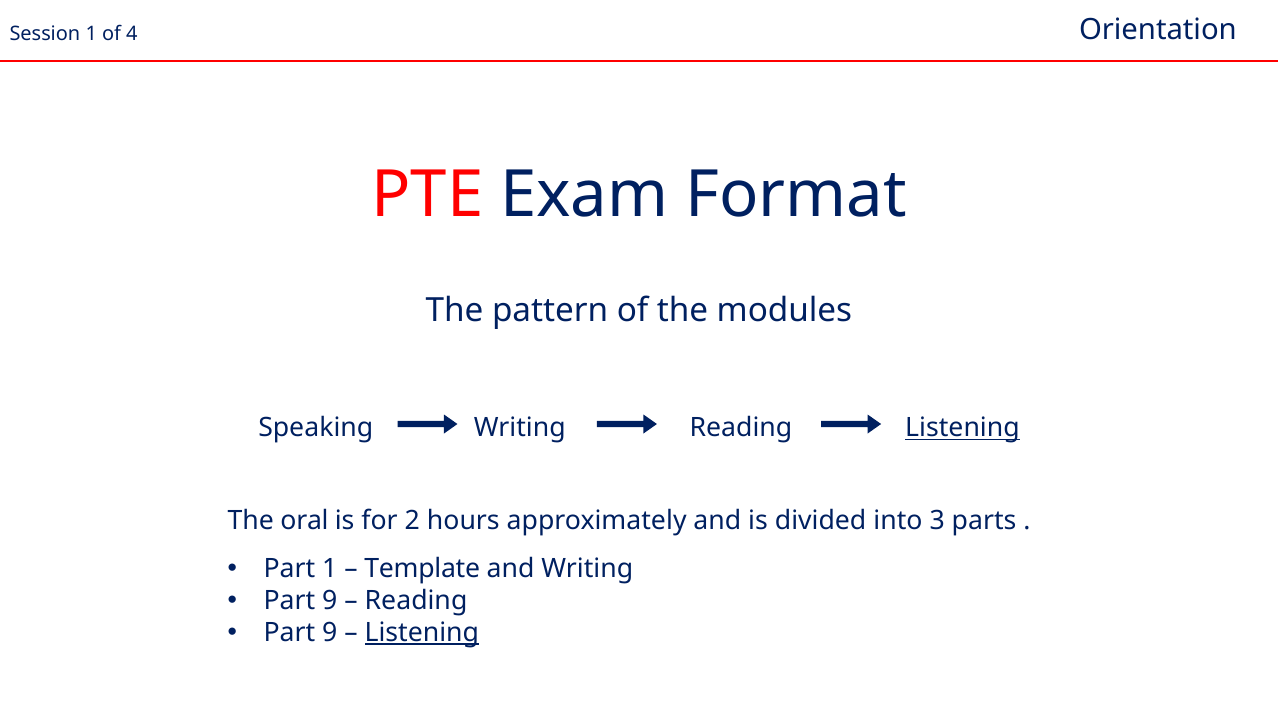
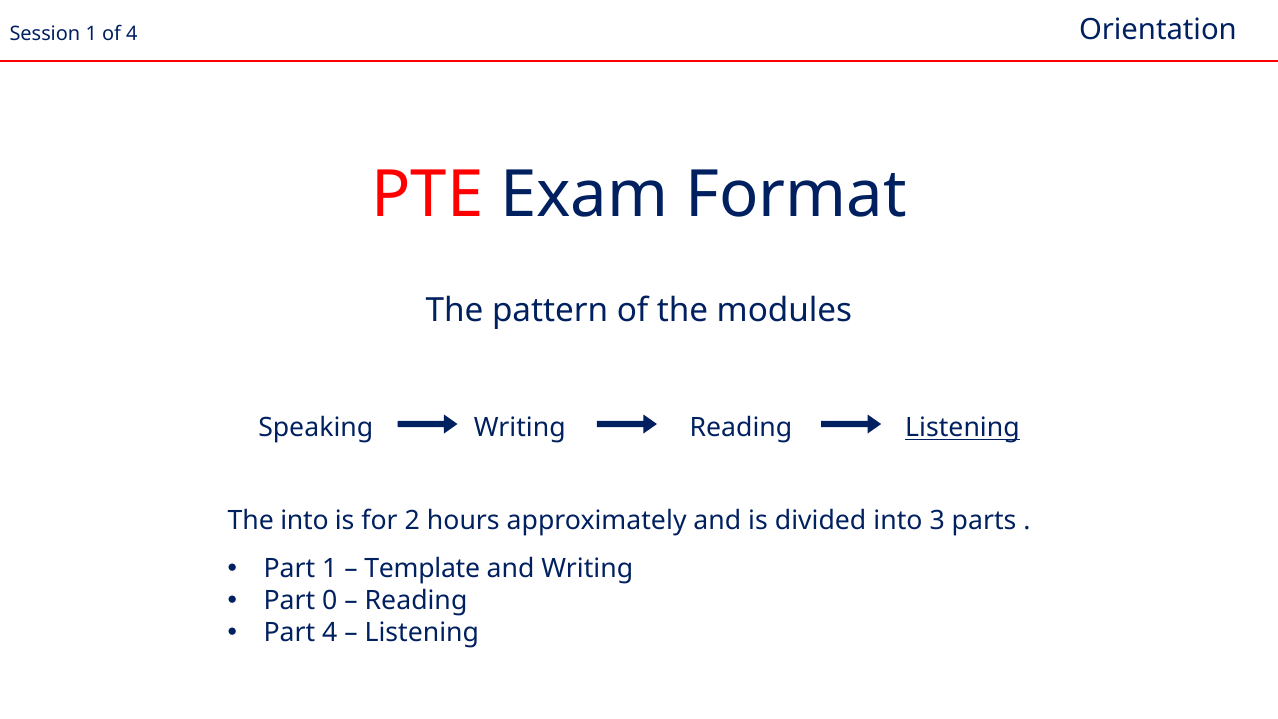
The oral: oral -> into
9 at (330, 601): 9 -> 0
9 at (330, 633): 9 -> 4
Listening at (422, 633) underline: present -> none
